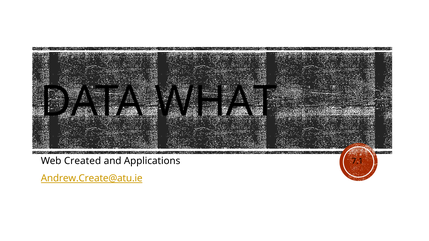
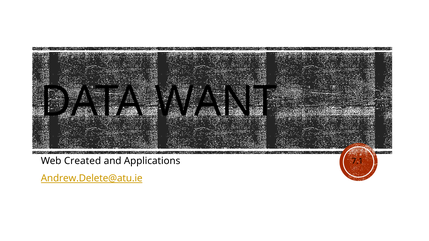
WHAT: WHAT -> WANT
Andrew.Create@atu.ie: Andrew.Create@atu.ie -> Andrew.Delete@atu.ie
